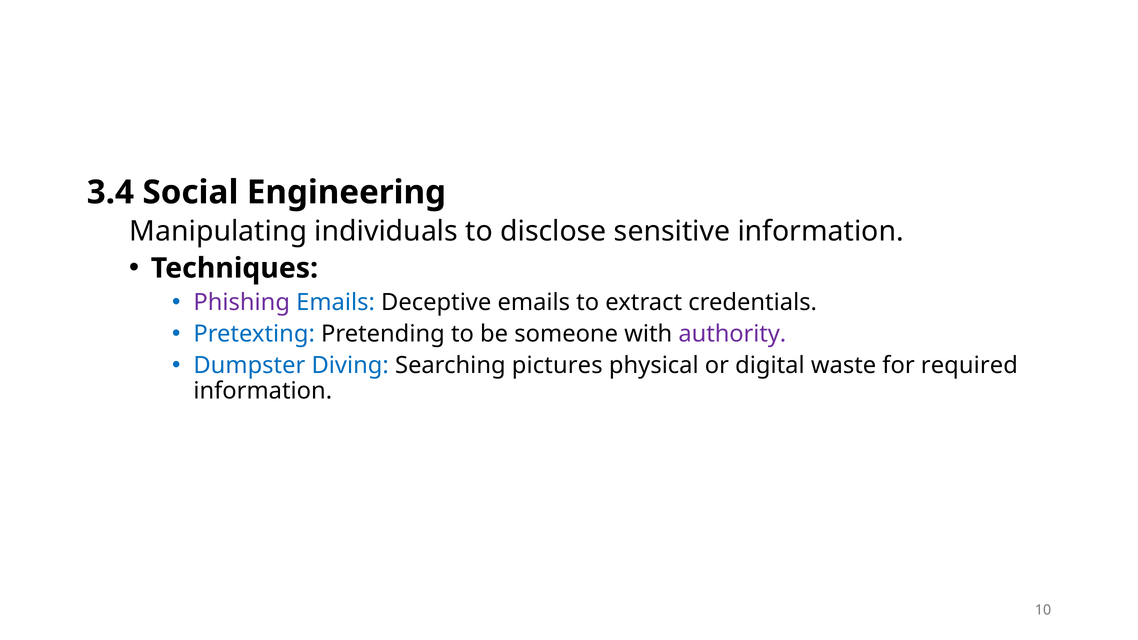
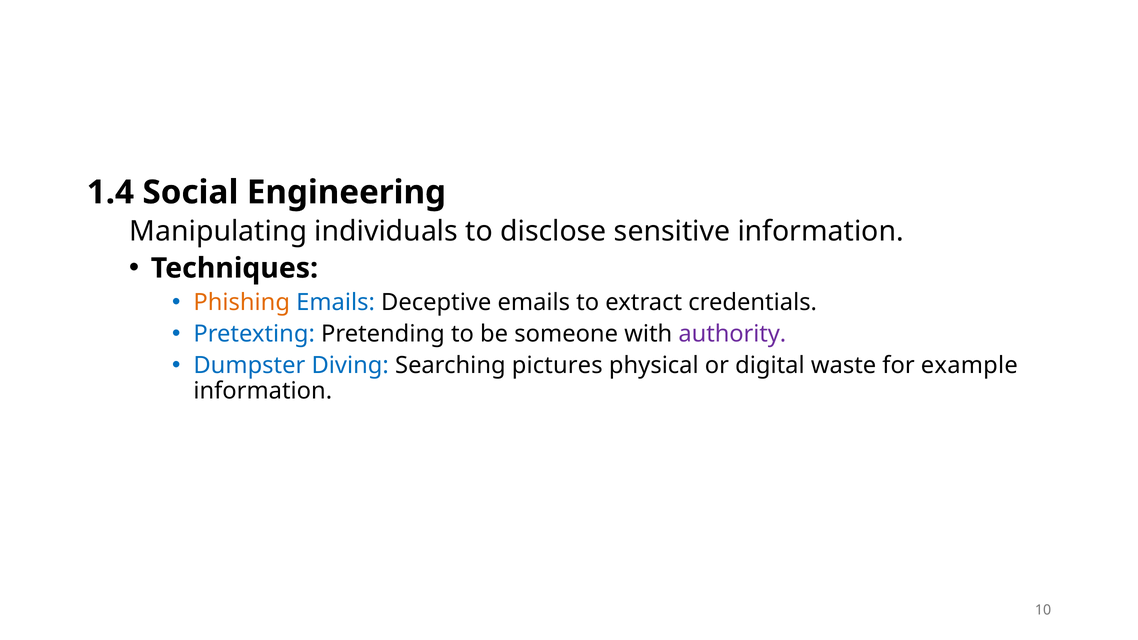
3.4: 3.4 -> 1.4
Phishing colour: purple -> orange
required: required -> example
